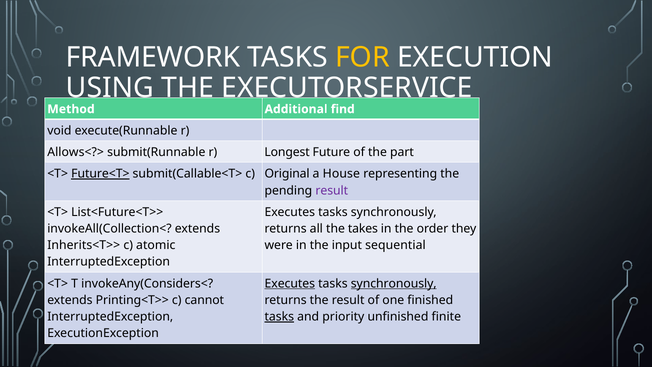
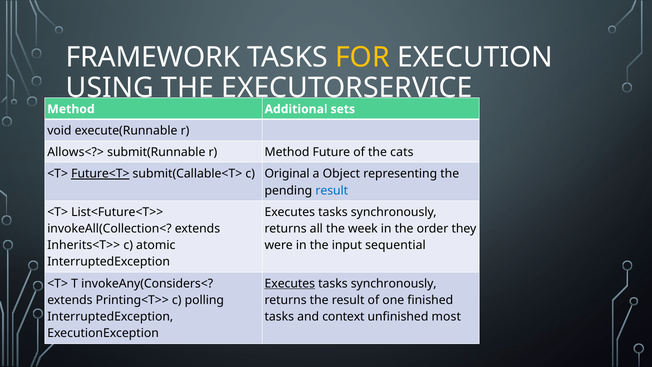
find: find -> sets
r Longest: Longest -> Method
part: part -> cats
House: House -> Object
result at (332, 190) colour: purple -> blue
takes: takes -> week
synchronously at (394, 283) underline: present -> none
cannot: cannot -> polling
tasks at (279, 317) underline: present -> none
priority: priority -> context
finite: finite -> most
